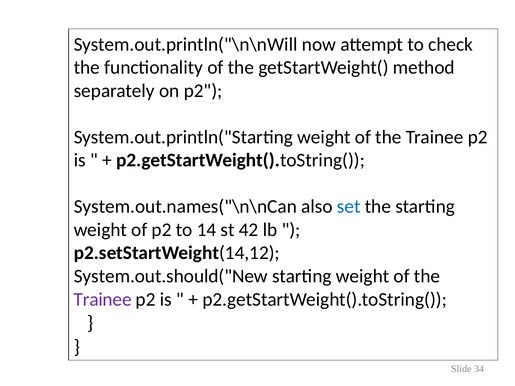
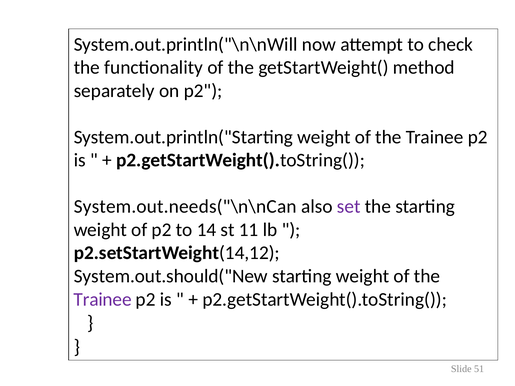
System.out.names("\n\nCan: System.out.names("\n\nCan -> System.out.needs("\n\nCan
set colour: blue -> purple
42: 42 -> 11
34: 34 -> 51
